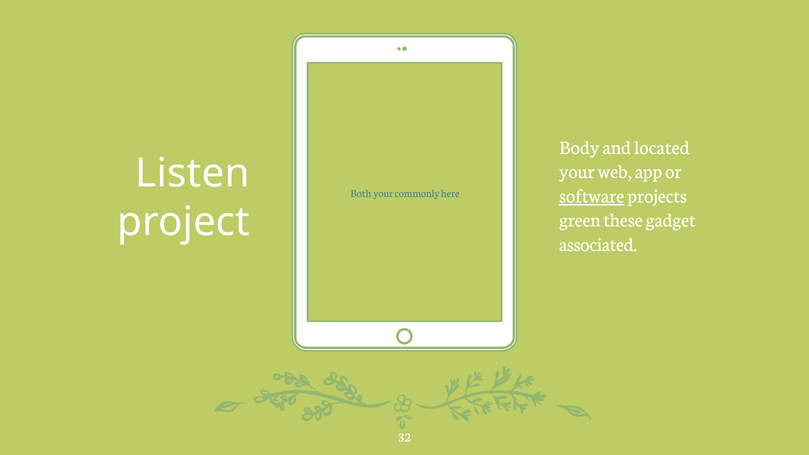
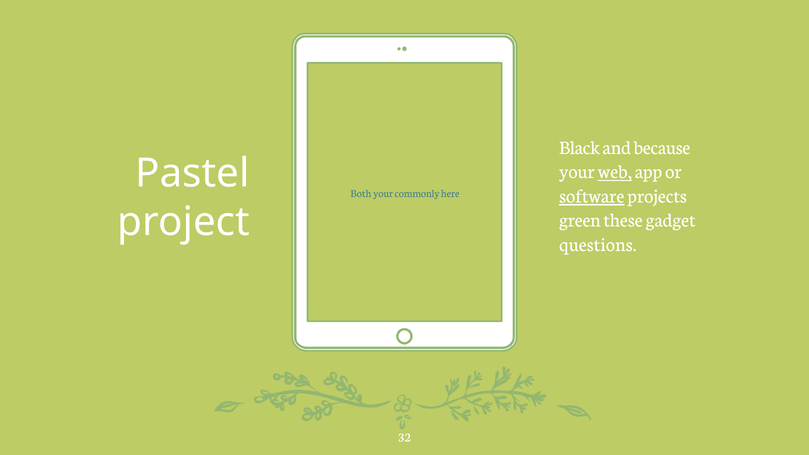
Body: Body -> Black
located: located -> because
Listen: Listen -> Pastel
web underline: none -> present
associated: associated -> questions
